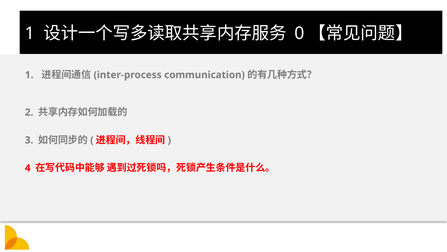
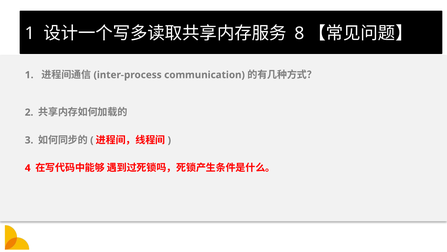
0: 0 -> 8
